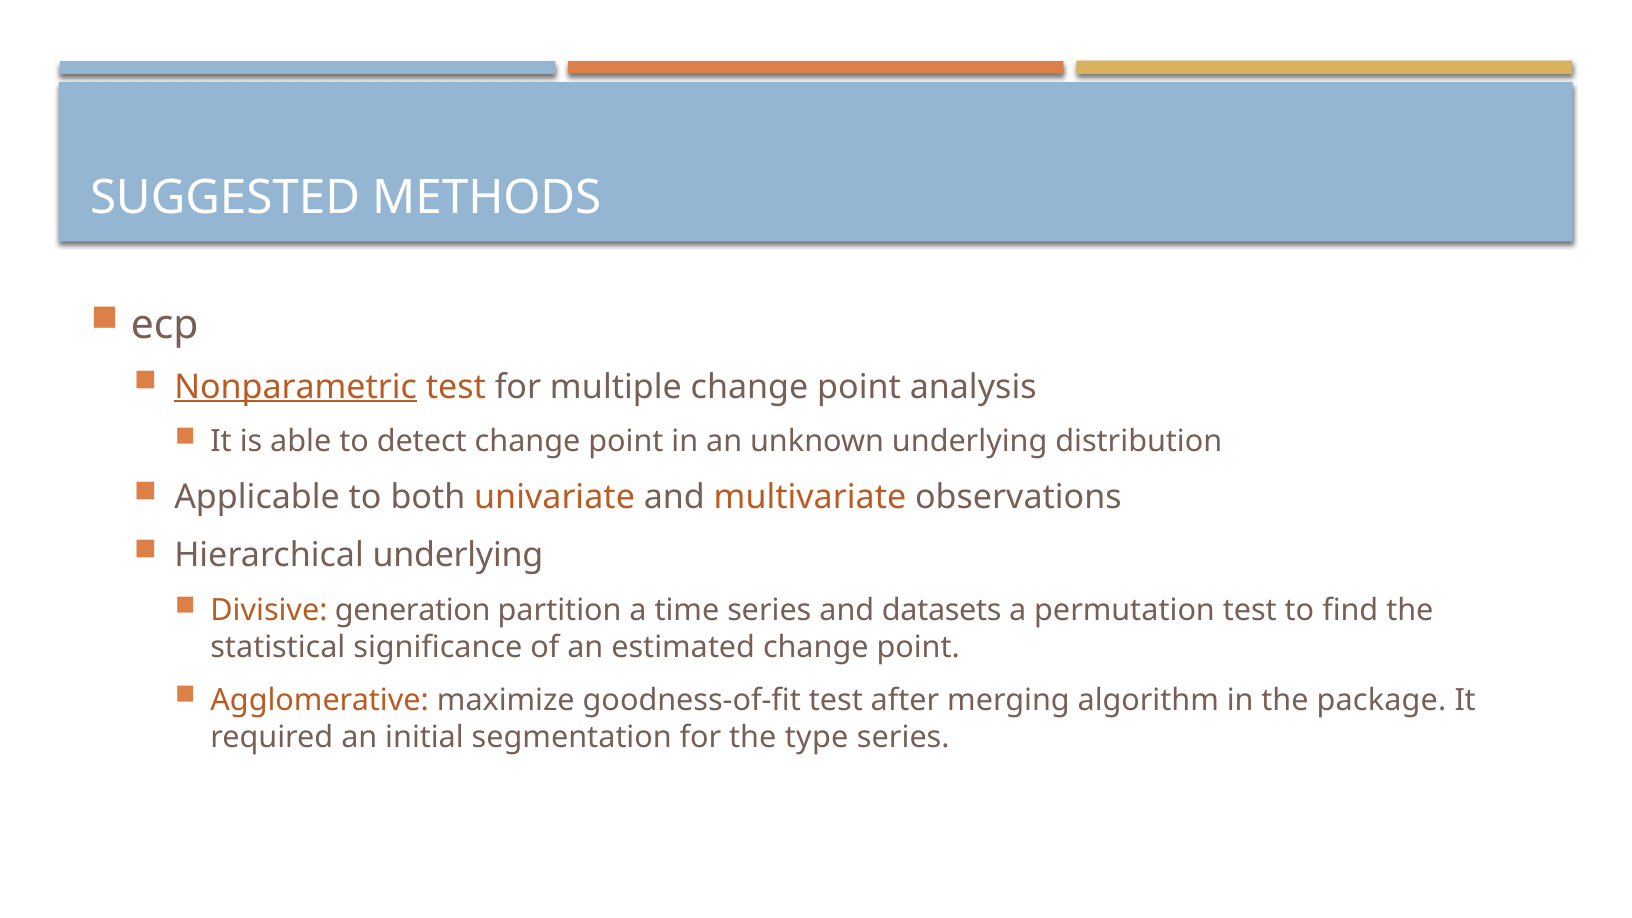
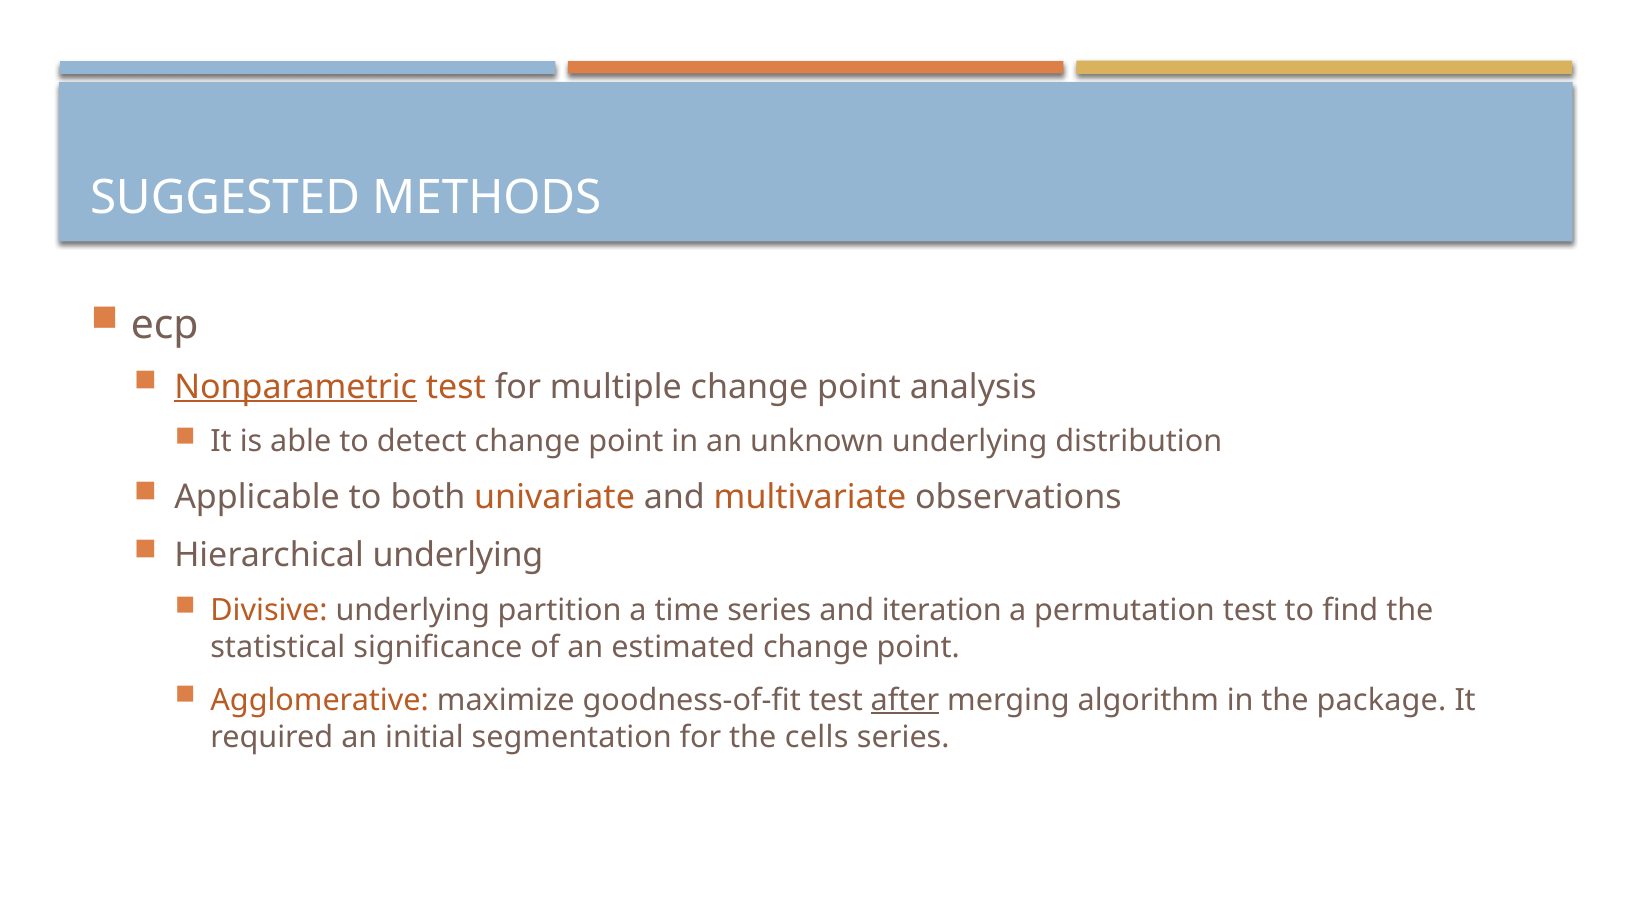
Divisive generation: generation -> underlying
datasets: datasets -> iteration
after underline: none -> present
type: type -> cells
